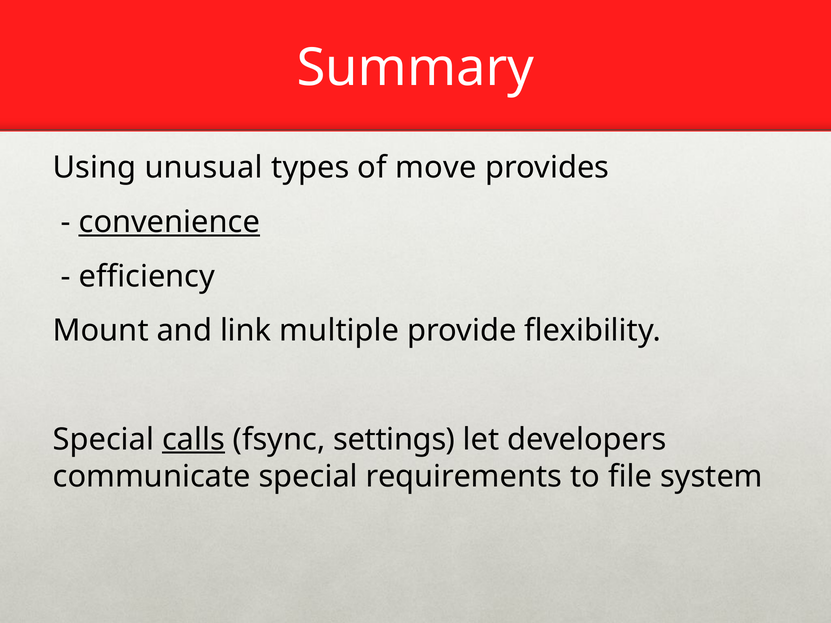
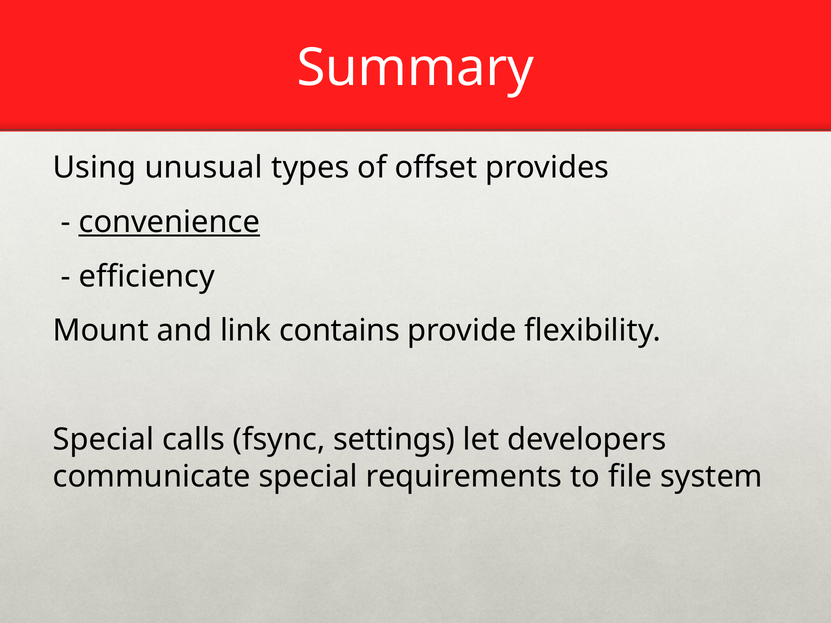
move: move -> offset
multiple: multiple -> contains
calls underline: present -> none
